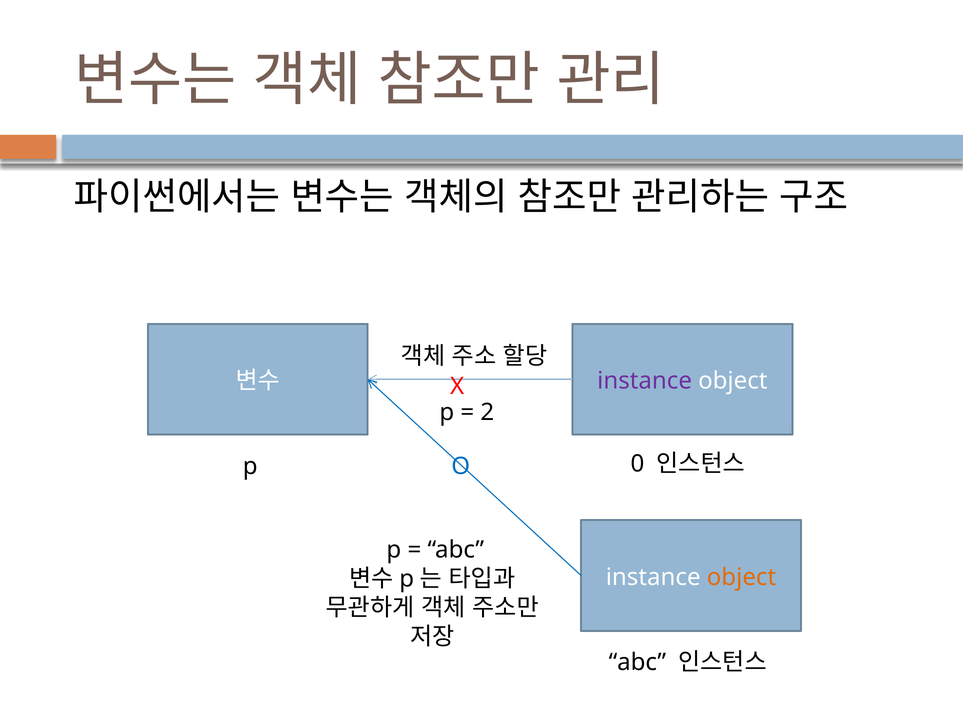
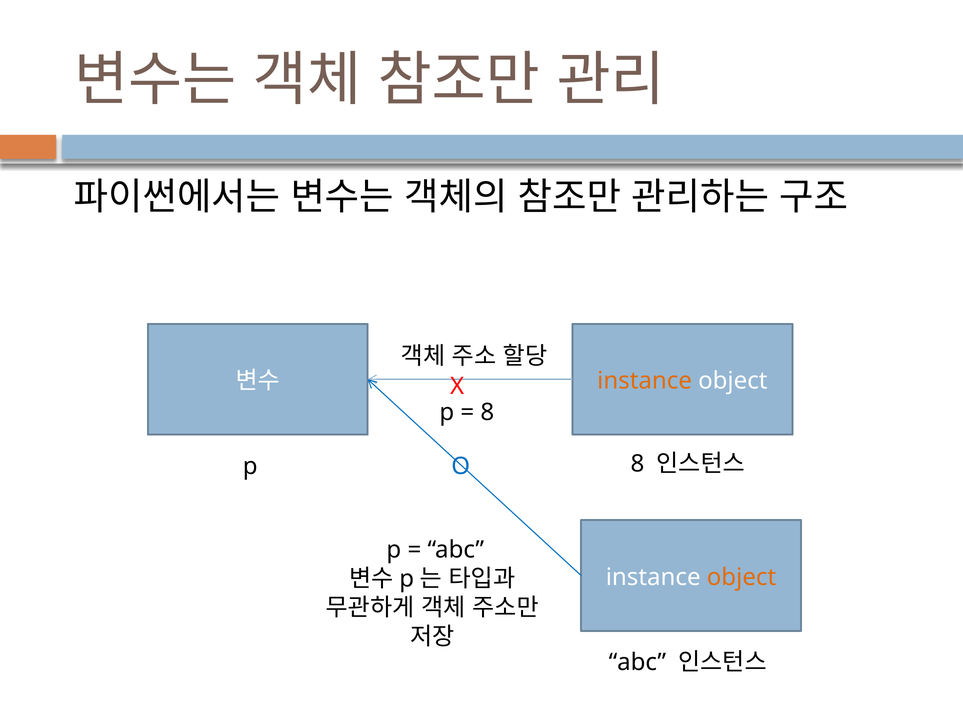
instance at (645, 381) colour: purple -> orange
2 at (487, 412): 2 -> 8
p 0: 0 -> 8
